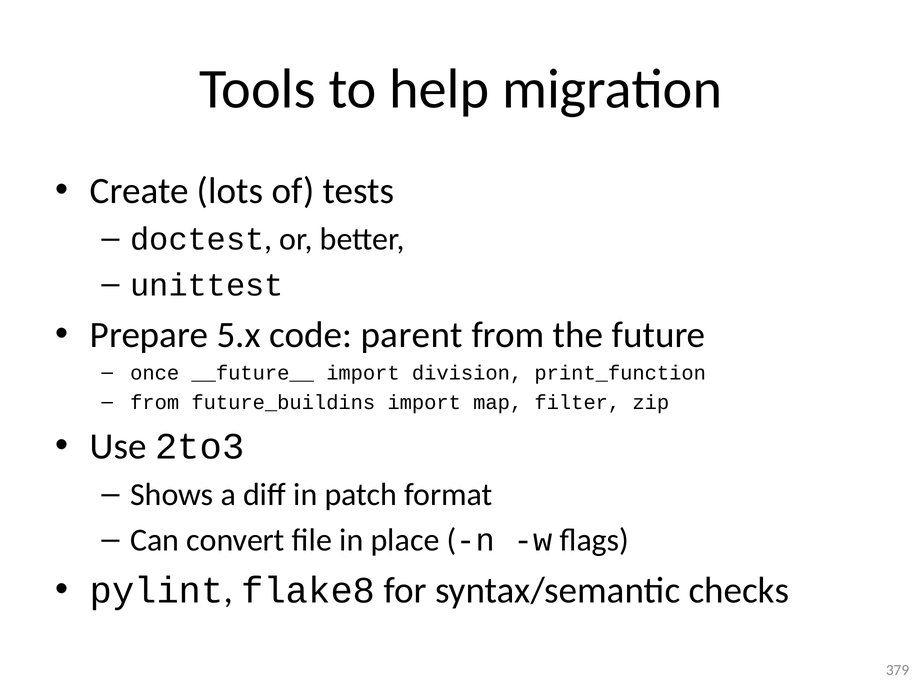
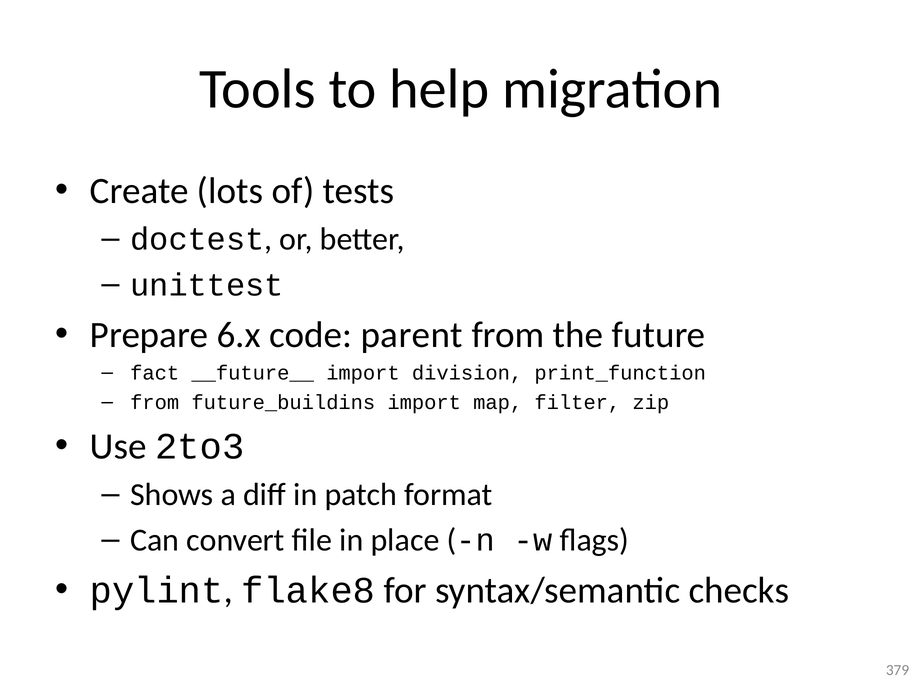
5.x: 5.x -> 6.x
once: once -> fact
